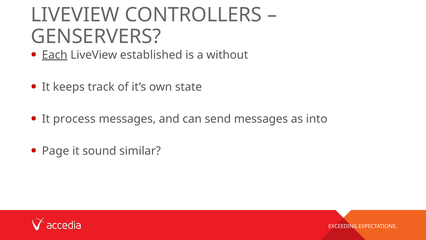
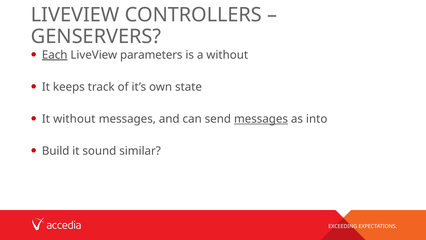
established: established -> parameters
It process: process -> without
messages at (261, 119) underline: none -> present
Page: Page -> Build
